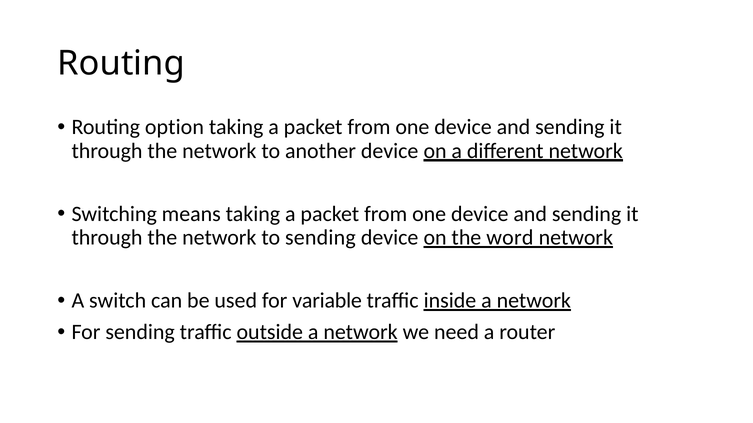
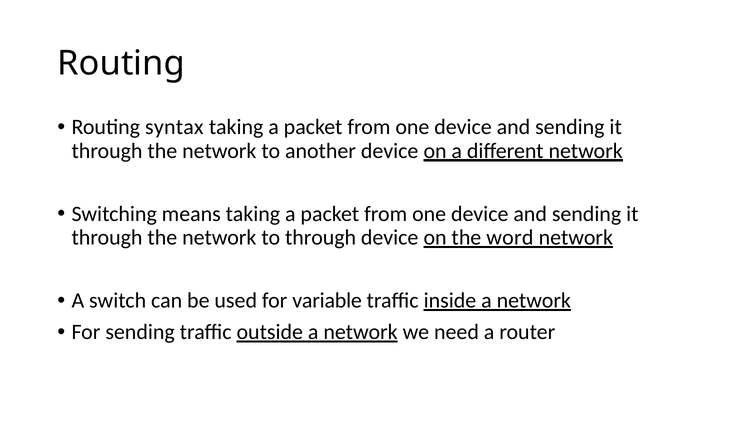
option: option -> syntax
to sending: sending -> through
